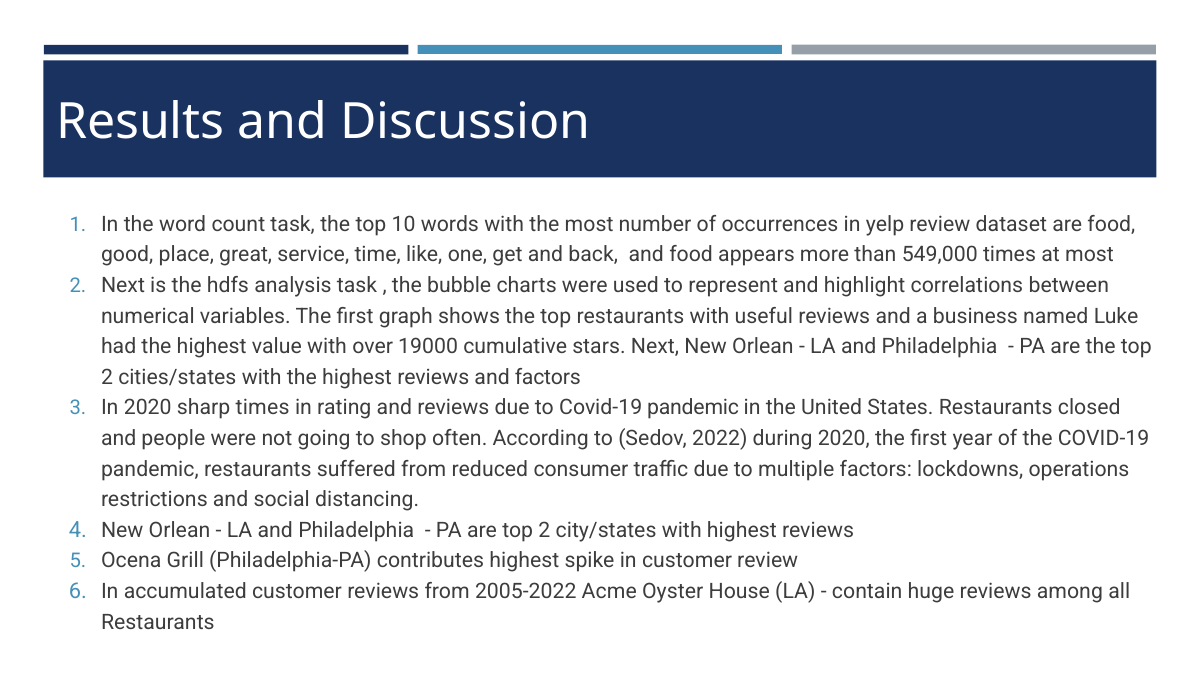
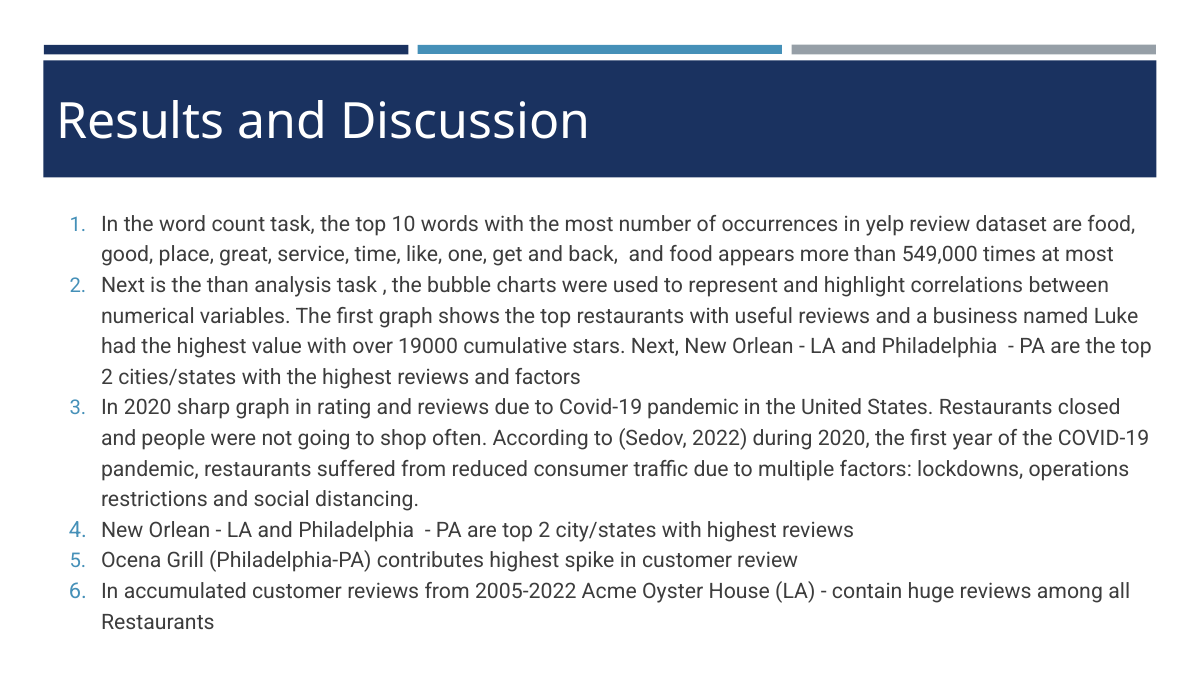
the hdfs: hdfs -> than
sharp times: times -> graph
